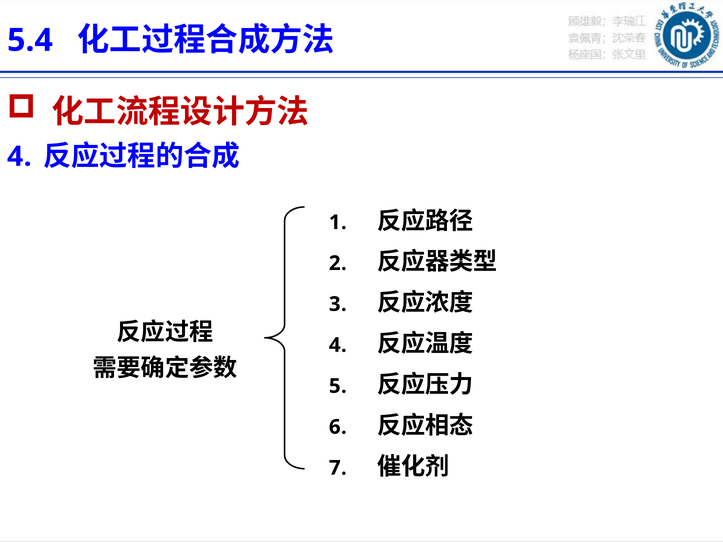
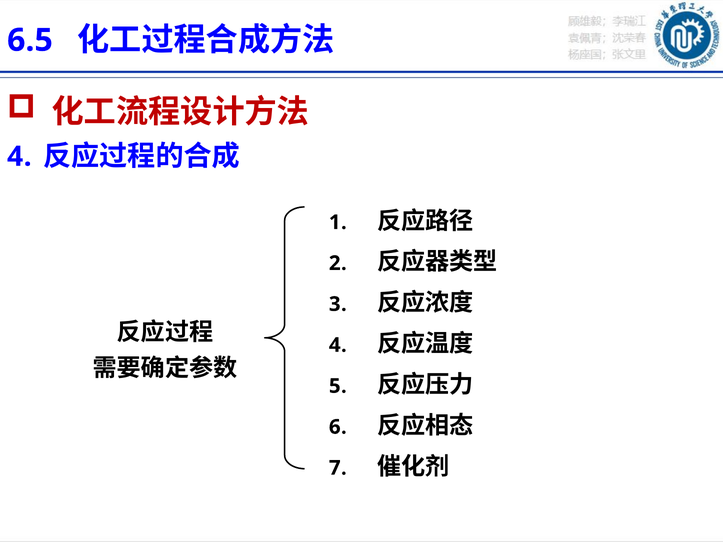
5.4: 5.4 -> 6.5
